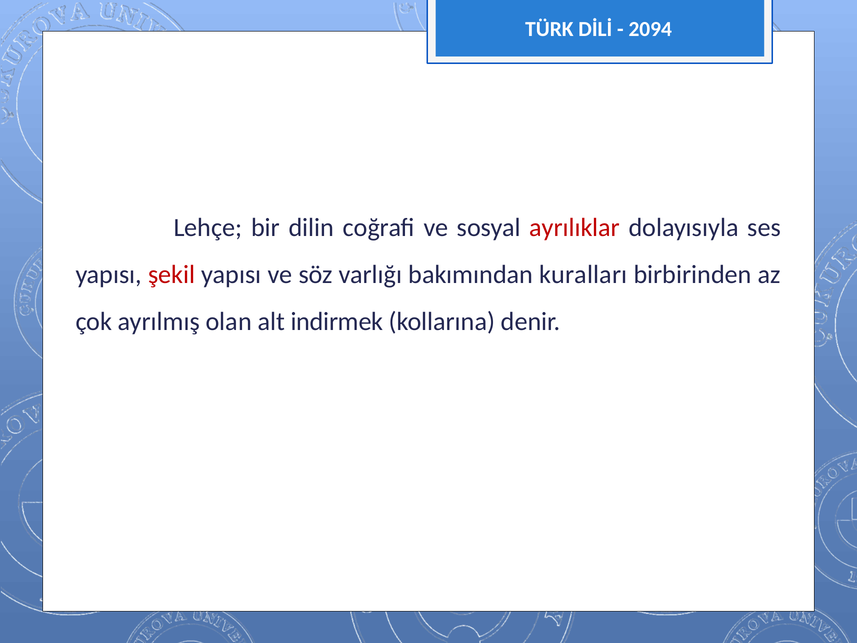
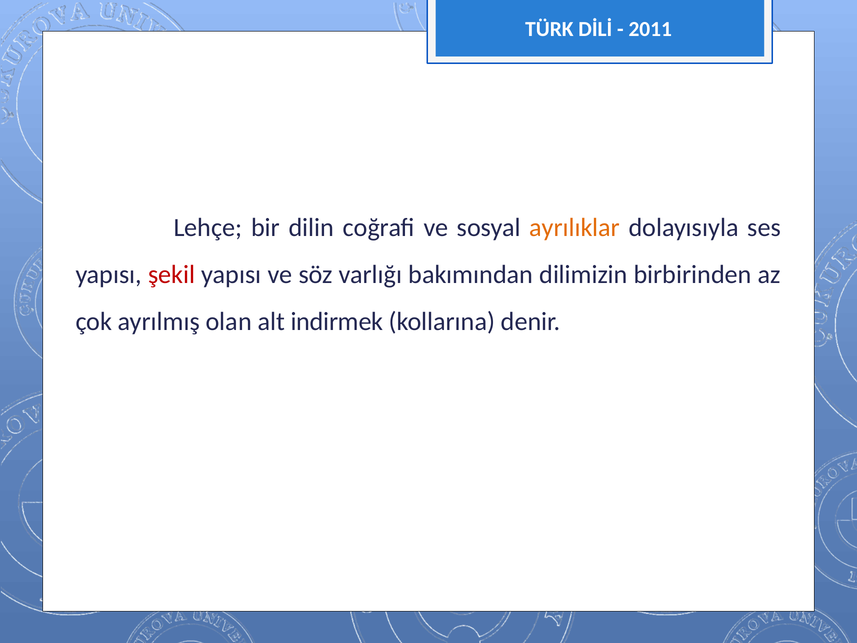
2094: 2094 -> 2011
ayrılıklar colour: red -> orange
kuralları: kuralları -> dilimizin
